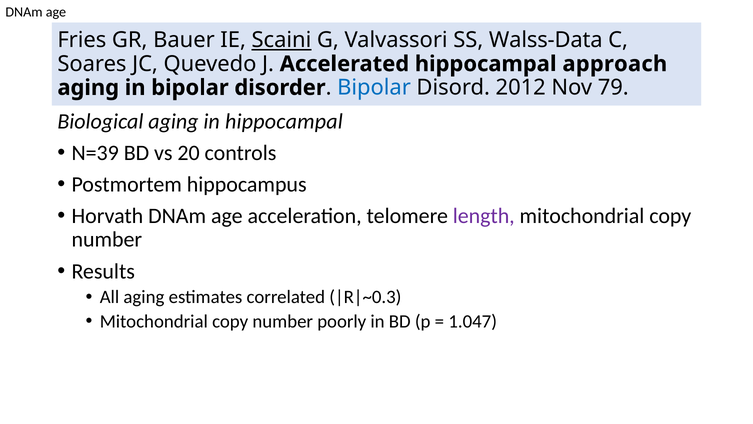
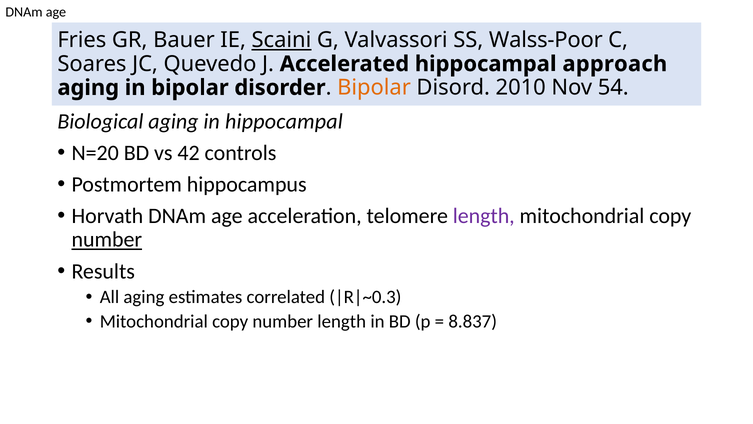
Walss-Data: Walss-Data -> Walss-Poor
Bipolar at (374, 88) colour: blue -> orange
2012: 2012 -> 2010
79: 79 -> 54
N=39: N=39 -> N=20
20: 20 -> 42
number at (107, 239) underline: none -> present
number poorly: poorly -> length
1.047: 1.047 -> 8.837
